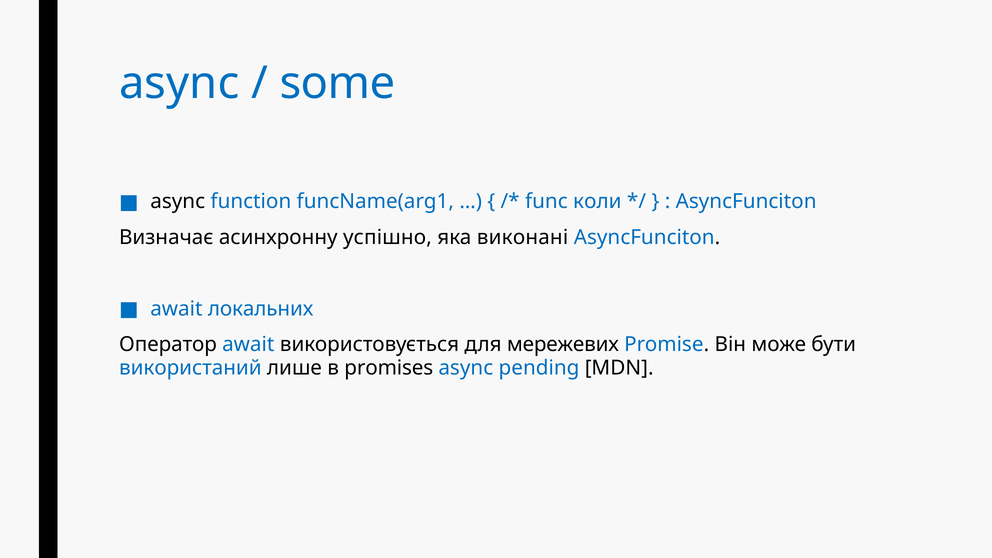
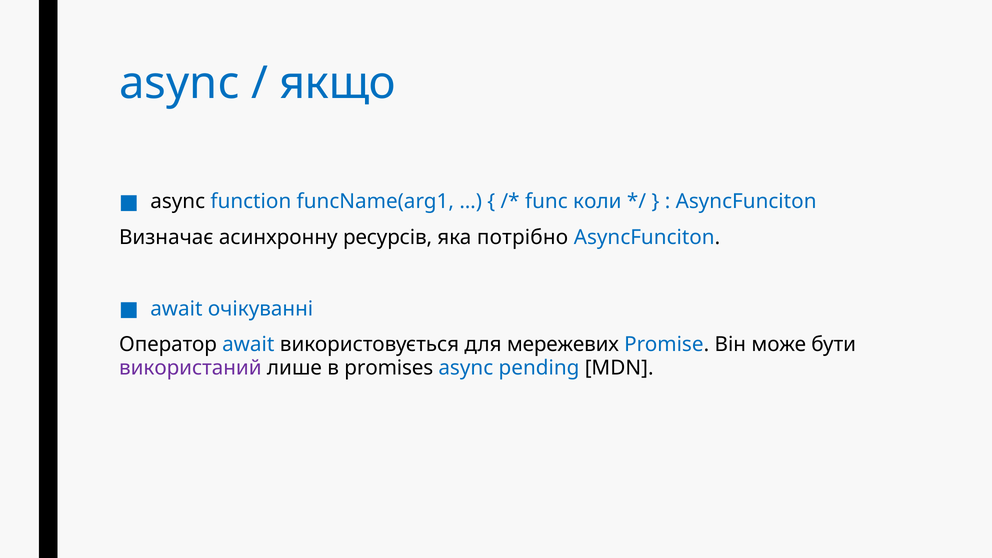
some: some -> якщо
успішно: успішно -> ресурсів
виконані: виконані -> потрібно
локальних: локальних -> очікуванні
використаний colour: blue -> purple
